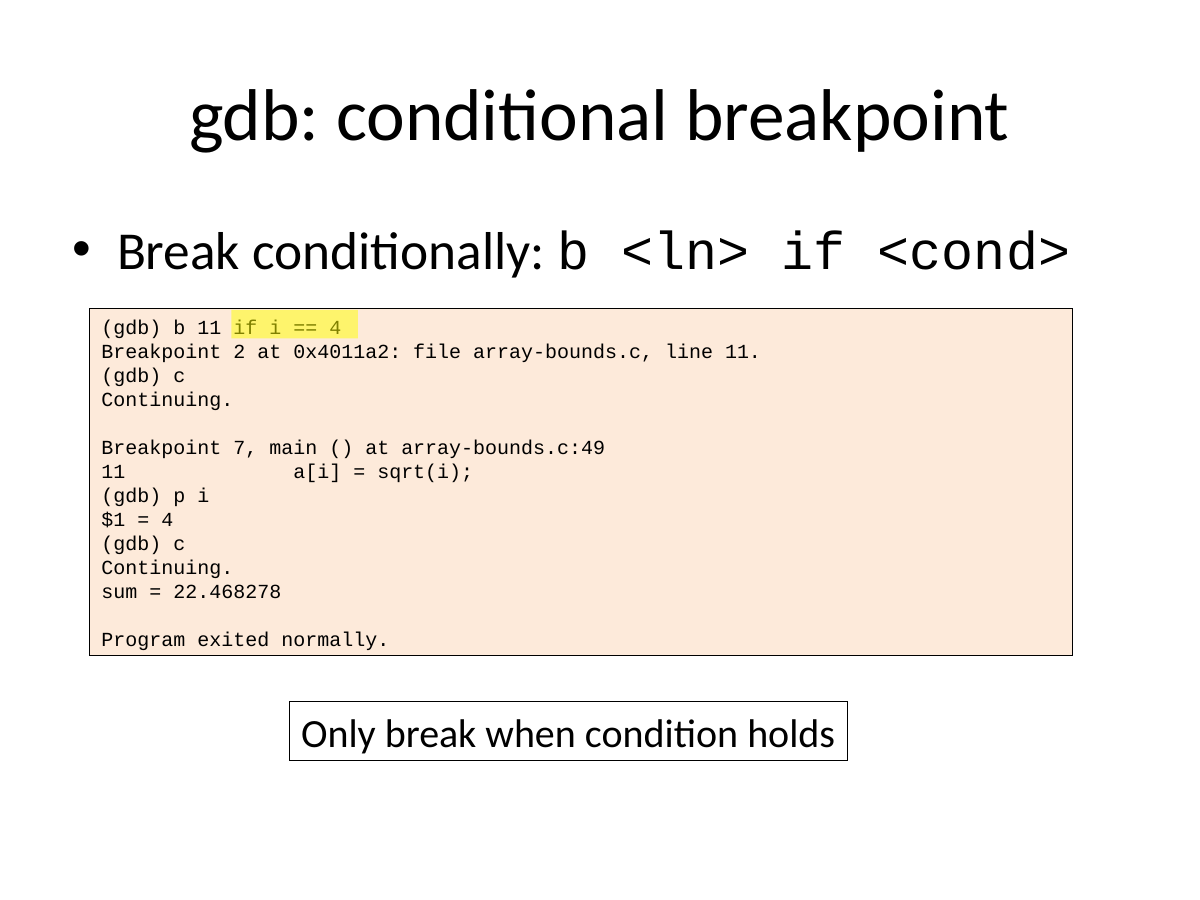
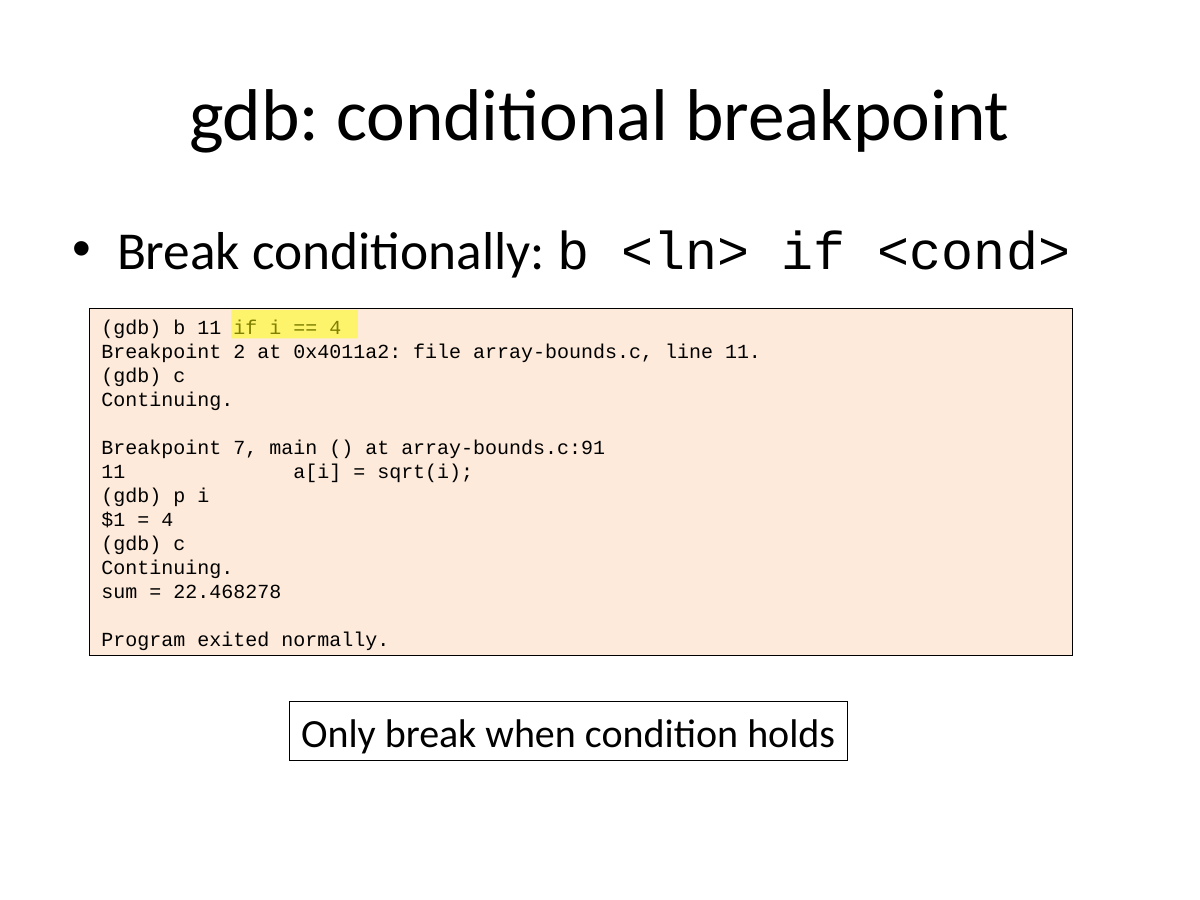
array-bounds.c:49: array-bounds.c:49 -> array-bounds.c:91
